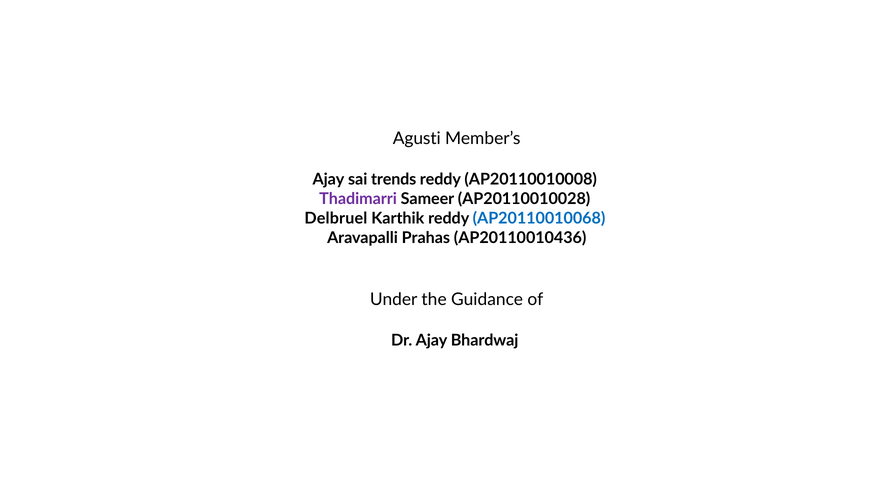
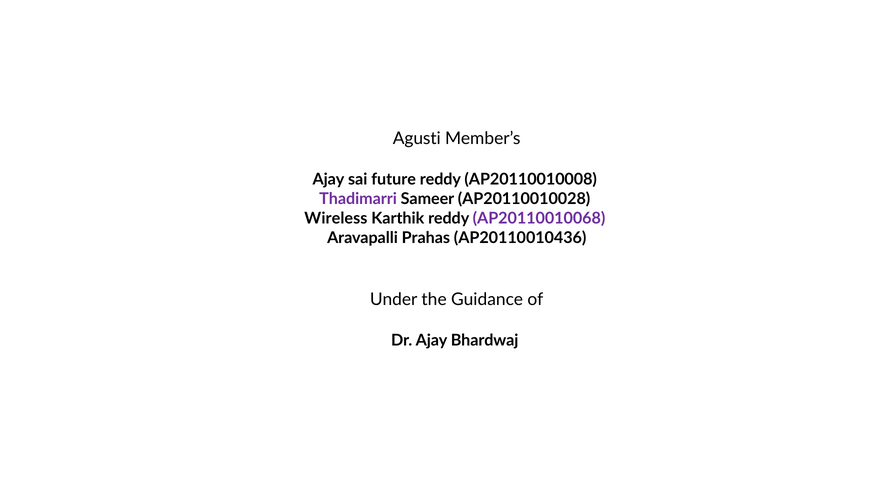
trends: trends -> future
Delbruel: Delbruel -> Wireless
AP20110010068 colour: blue -> purple
